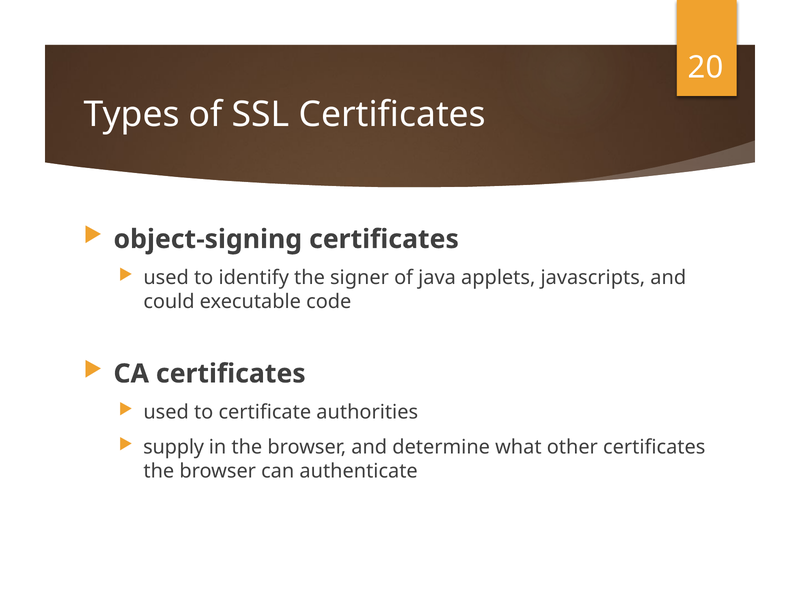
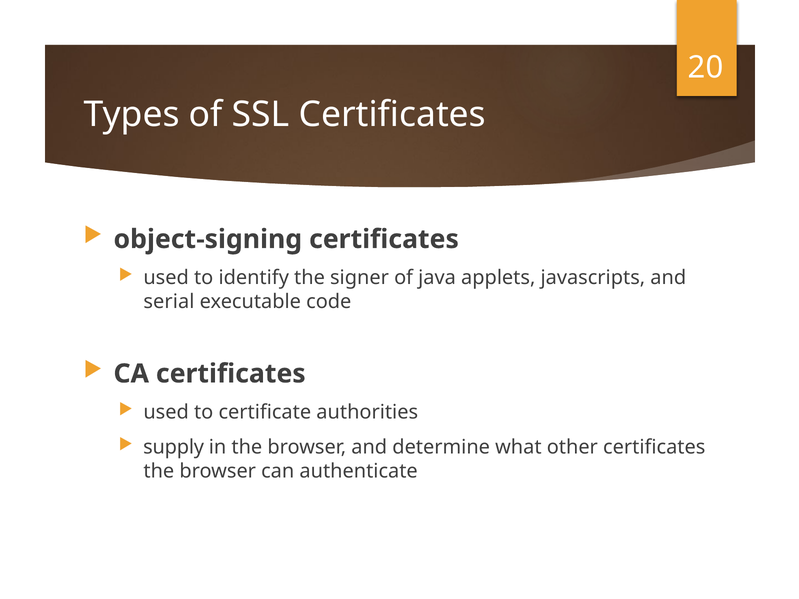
could: could -> serial
